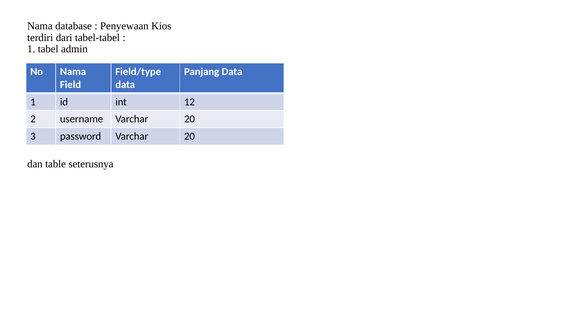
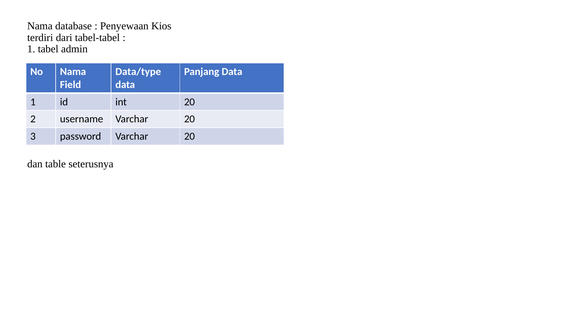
Field/type: Field/type -> Data/type
int 12: 12 -> 20
